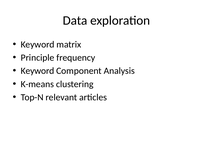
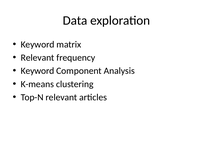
Principle at (38, 58): Principle -> Relevant
